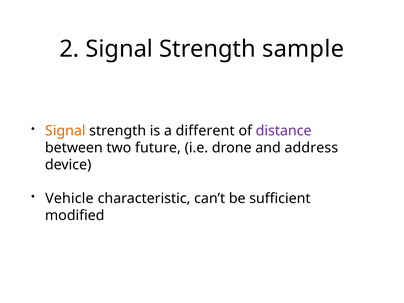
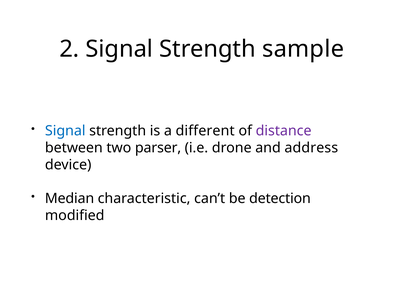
Signal at (65, 131) colour: orange -> blue
future: future -> parser
Vehicle: Vehicle -> Median
sufficient: sufficient -> detection
